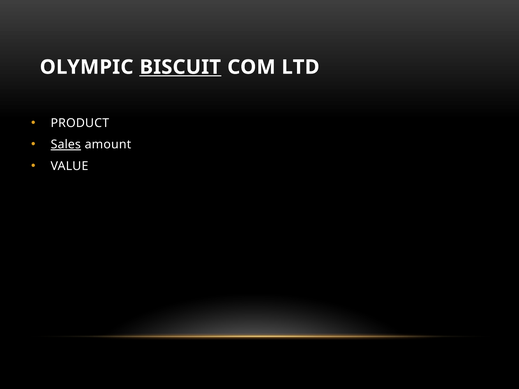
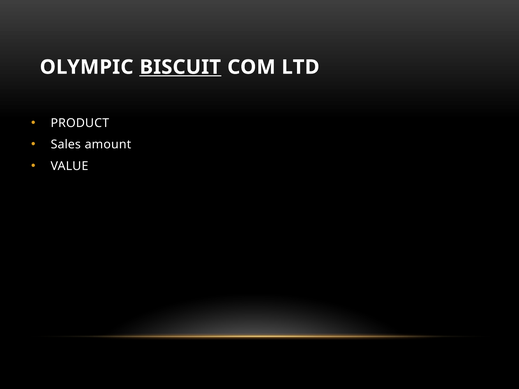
Sales underline: present -> none
